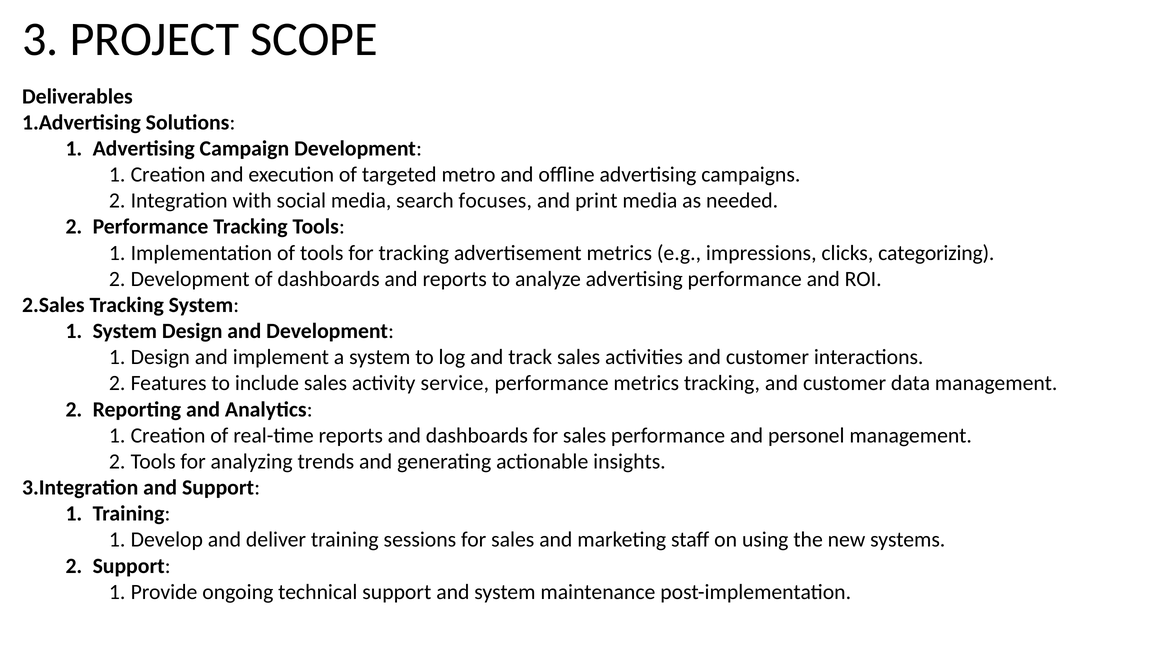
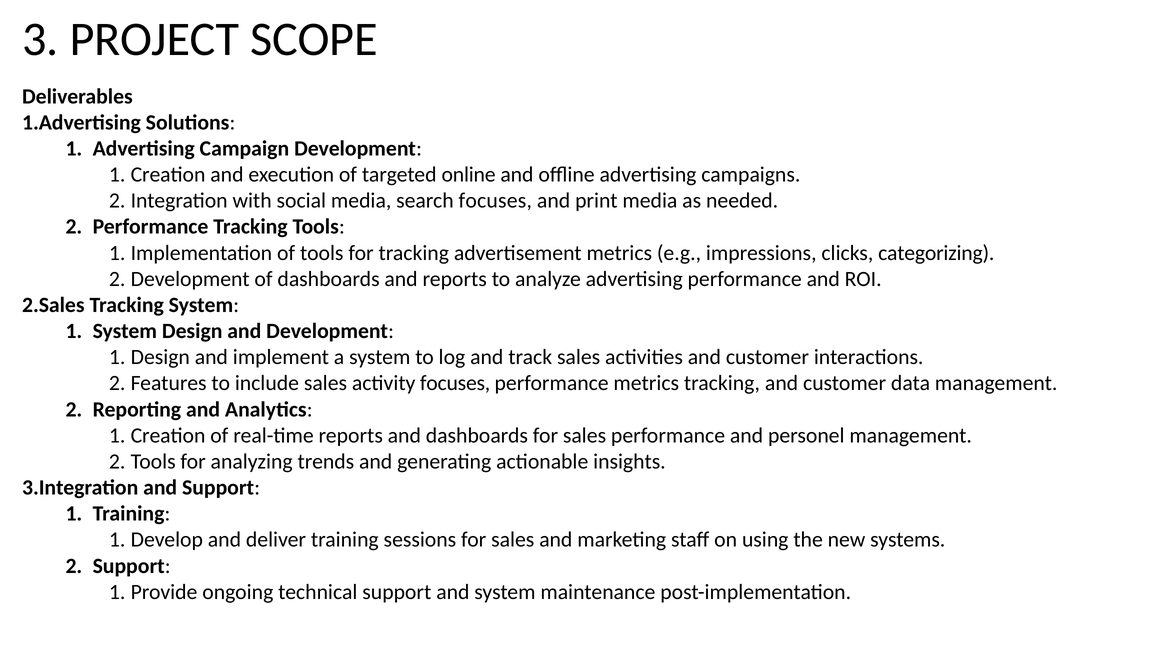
metro: metro -> online
activity service: service -> focuses
